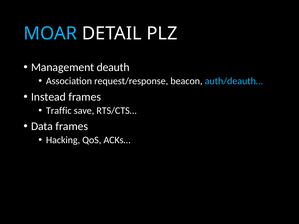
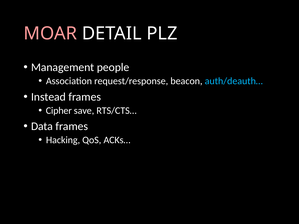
MOAR colour: light blue -> pink
deauth: deauth -> people
Traffic: Traffic -> Cipher
